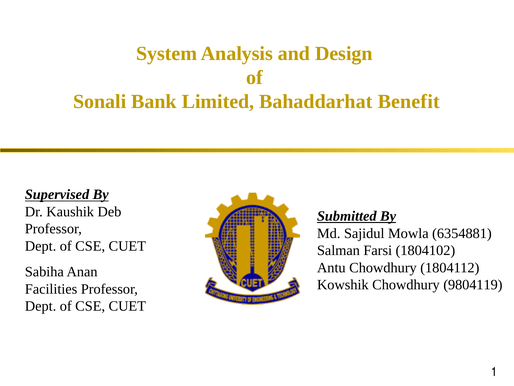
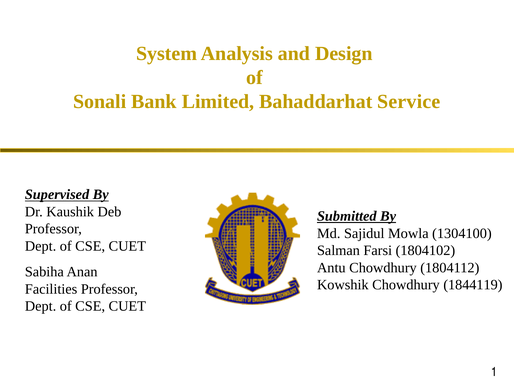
Benefit: Benefit -> Service
6354881: 6354881 -> 1304100
9804119: 9804119 -> 1844119
